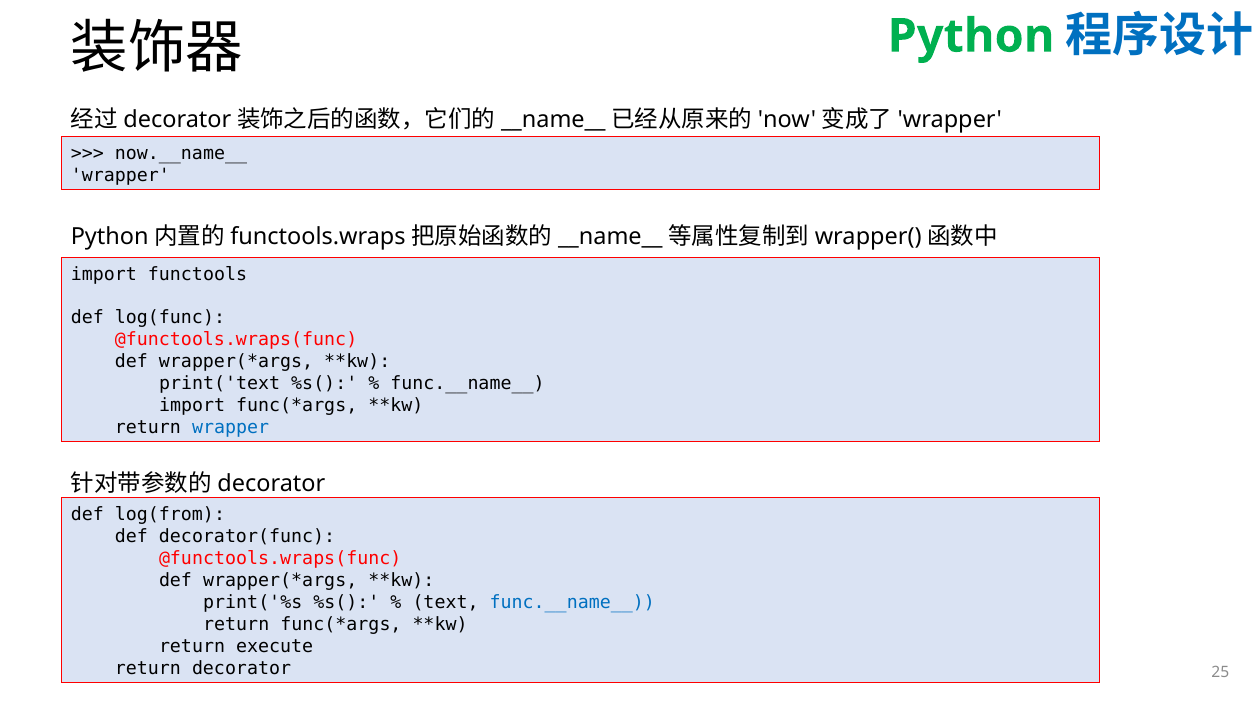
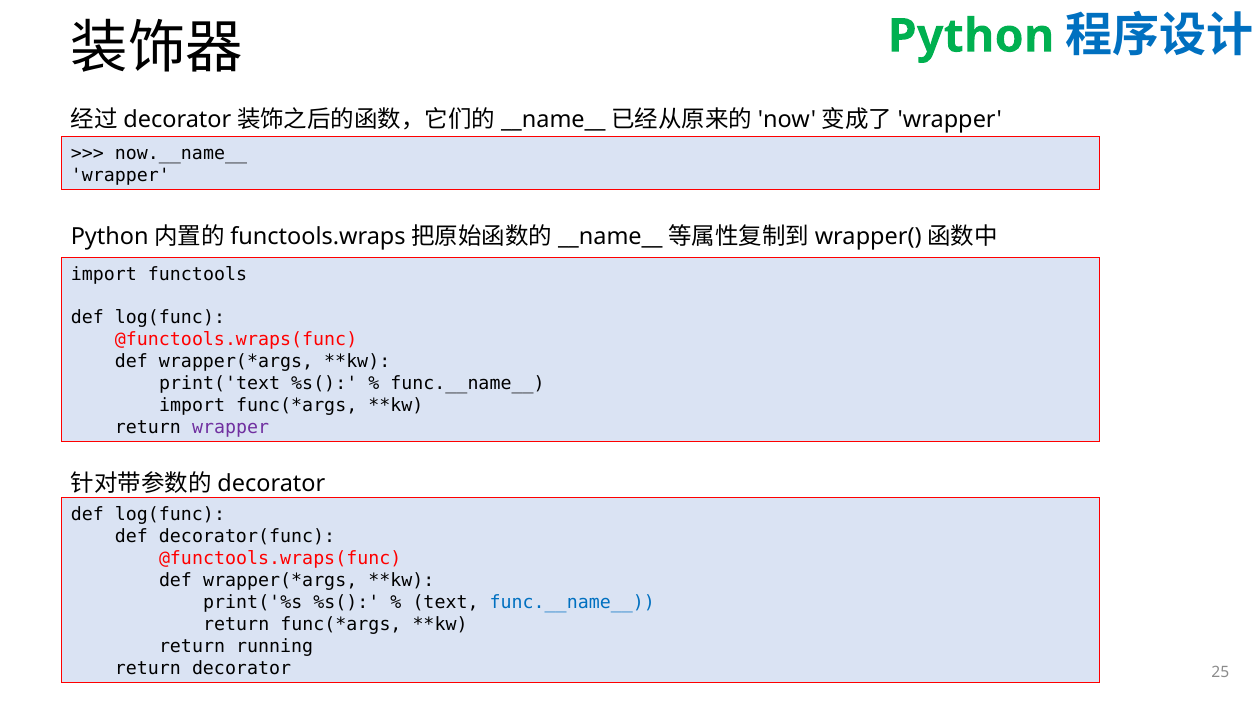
wrapper at (231, 428) colour: blue -> purple
log(from at (170, 514): log(from -> log(func
execute: execute -> running
